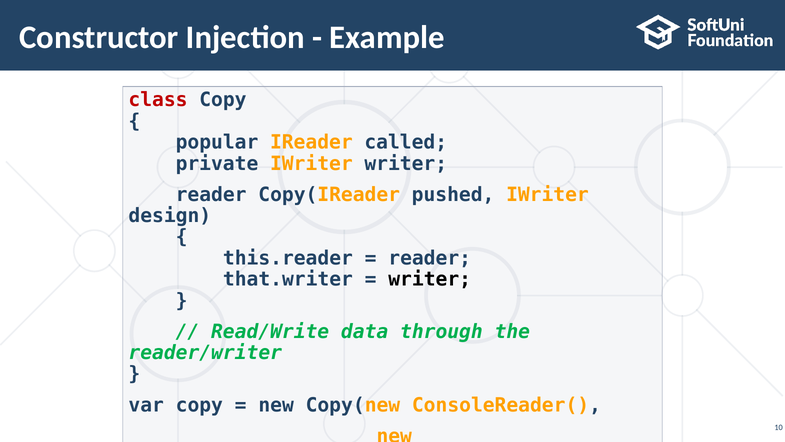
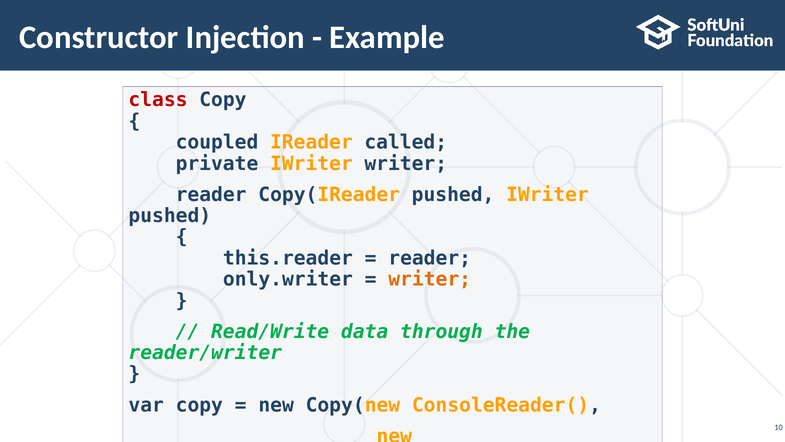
popular: popular -> coupled
design at (170, 216): design -> pushed
that.writer: that.writer -> only.writer
writer at (430, 279) colour: black -> orange
